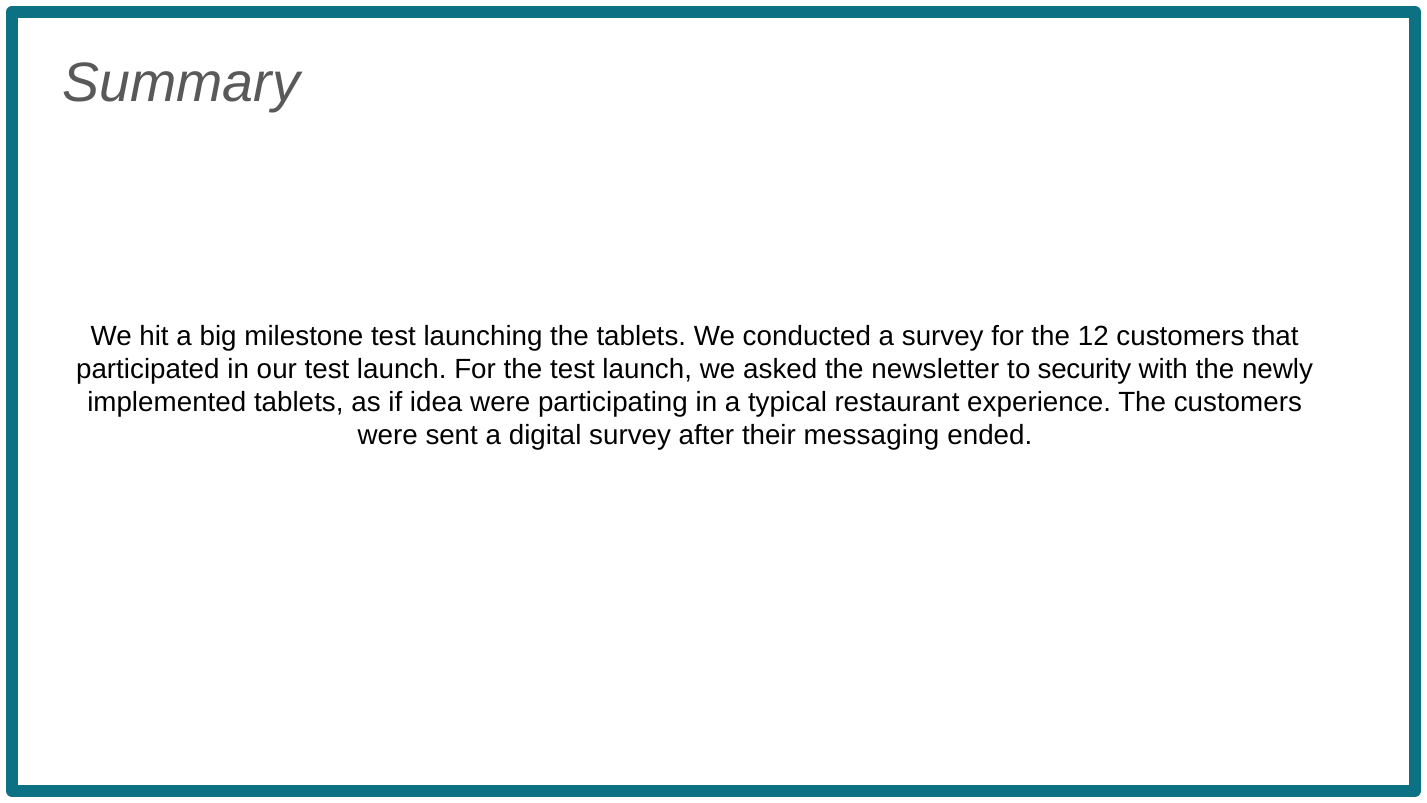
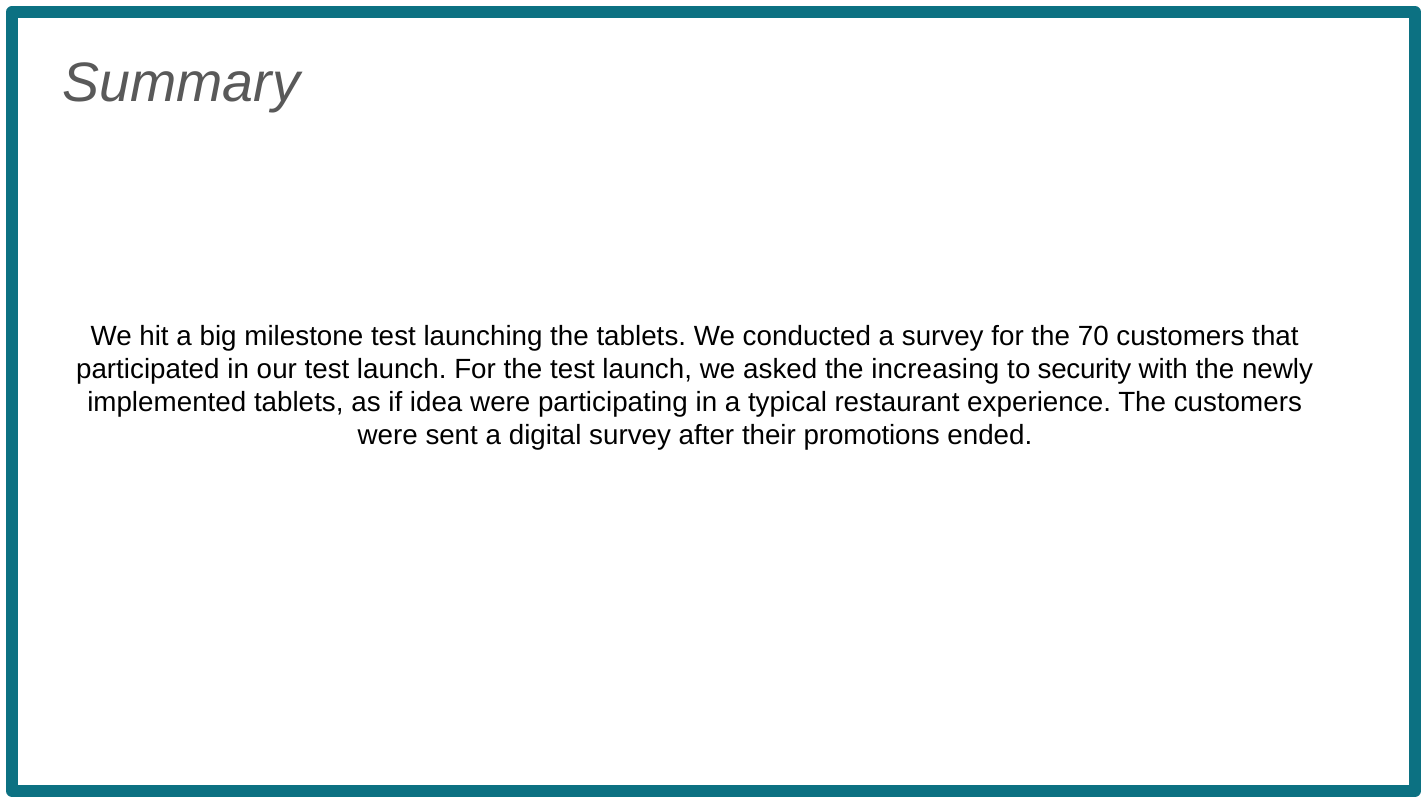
12: 12 -> 70
newsletter: newsletter -> increasing
messaging: messaging -> promotions
